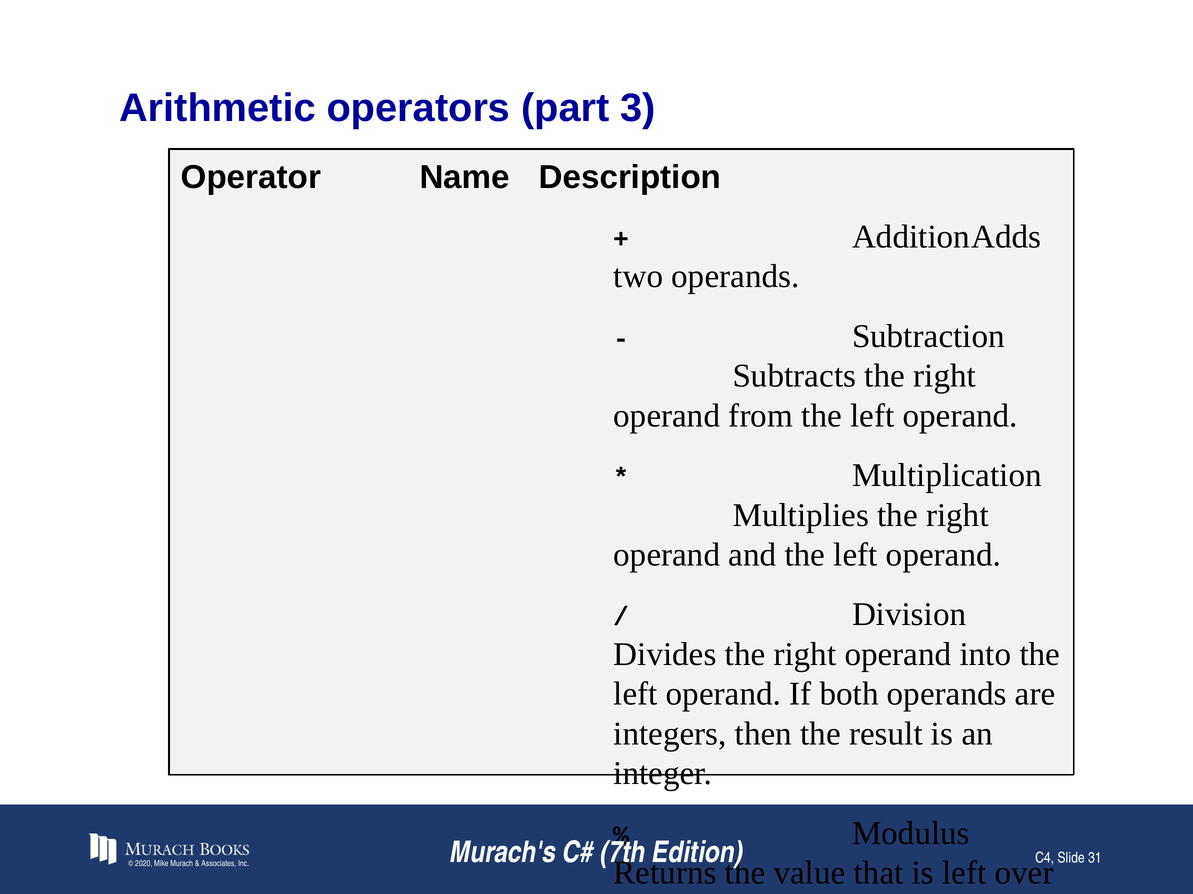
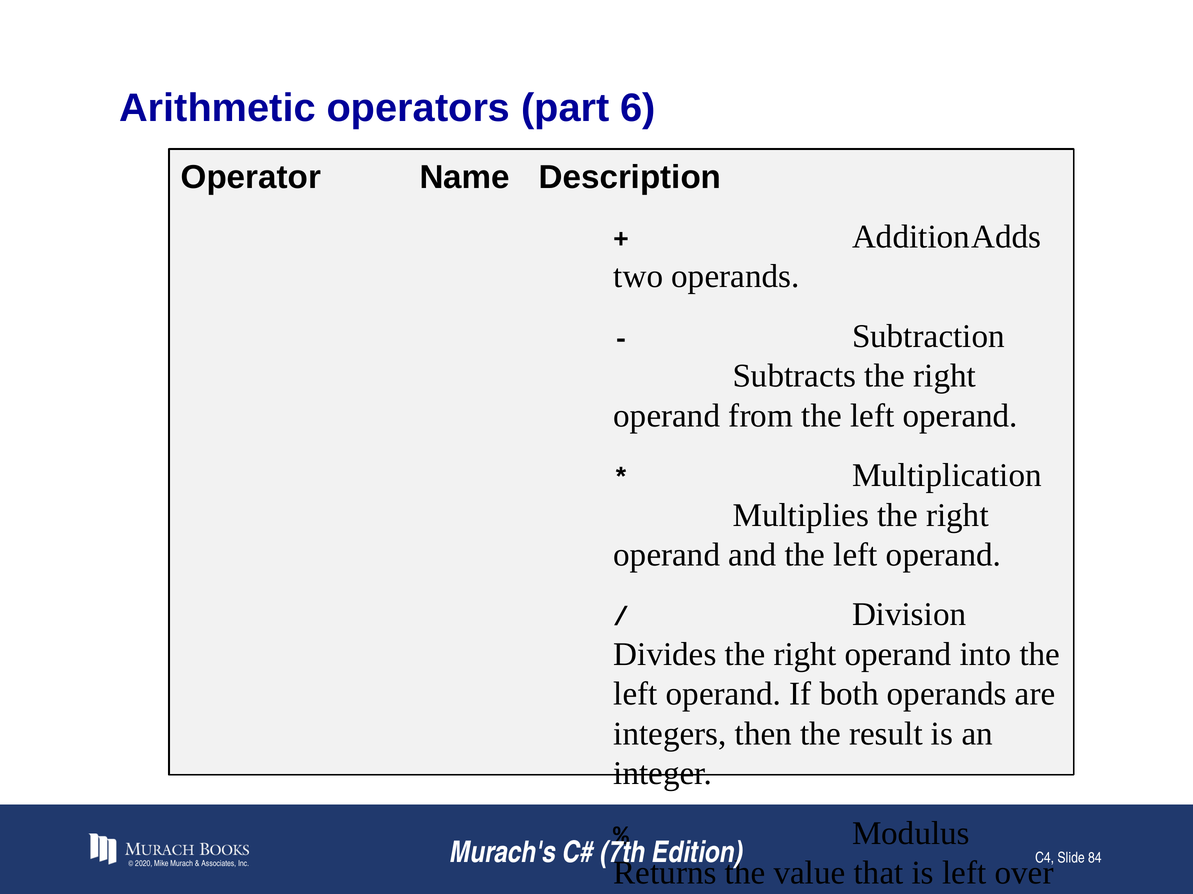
3: 3 -> 6
31: 31 -> 84
